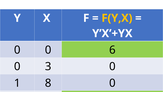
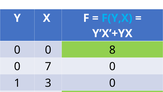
F(Y,X colour: yellow -> light blue
6: 6 -> 8
3: 3 -> 7
8: 8 -> 3
